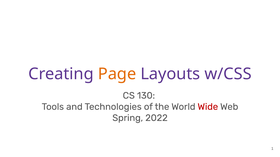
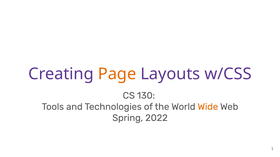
Wide colour: red -> orange
